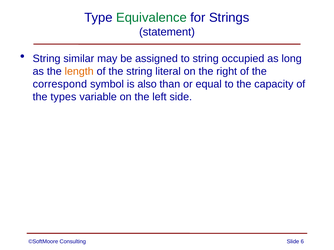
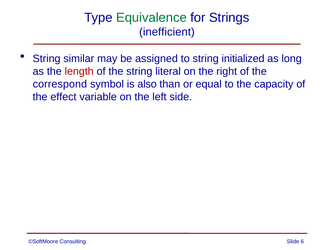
statement: statement -> inefficient
occupied: occupied -> initialized
length colour: orange -> red
types: types -> effect
